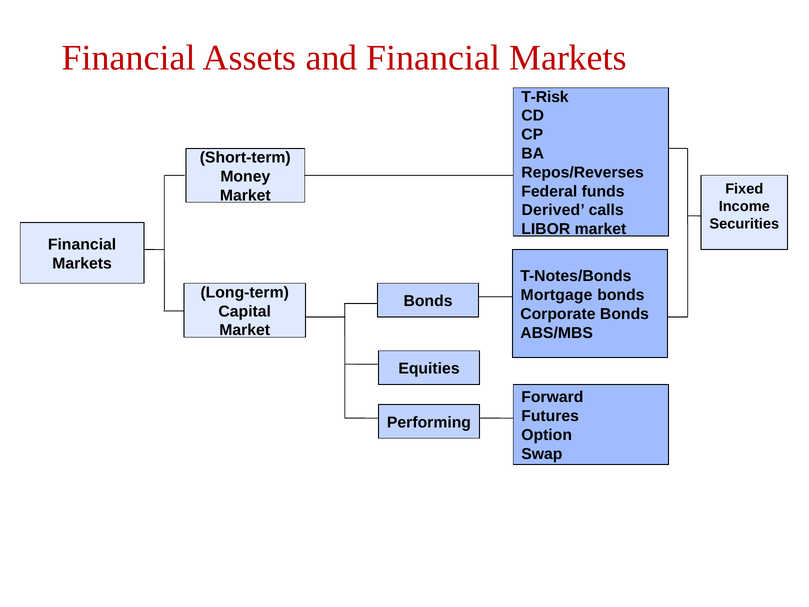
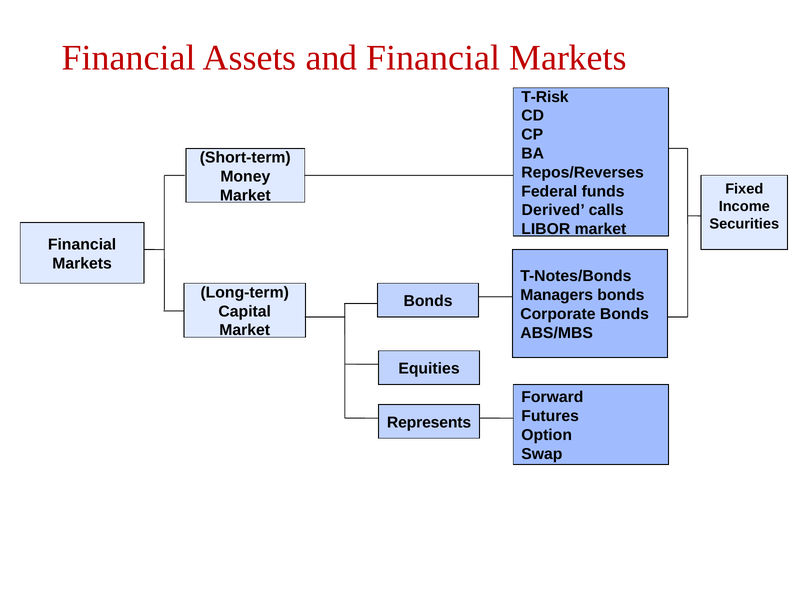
Mortgage: Mortgage -> Managers
Performing: Performing -> Represents
